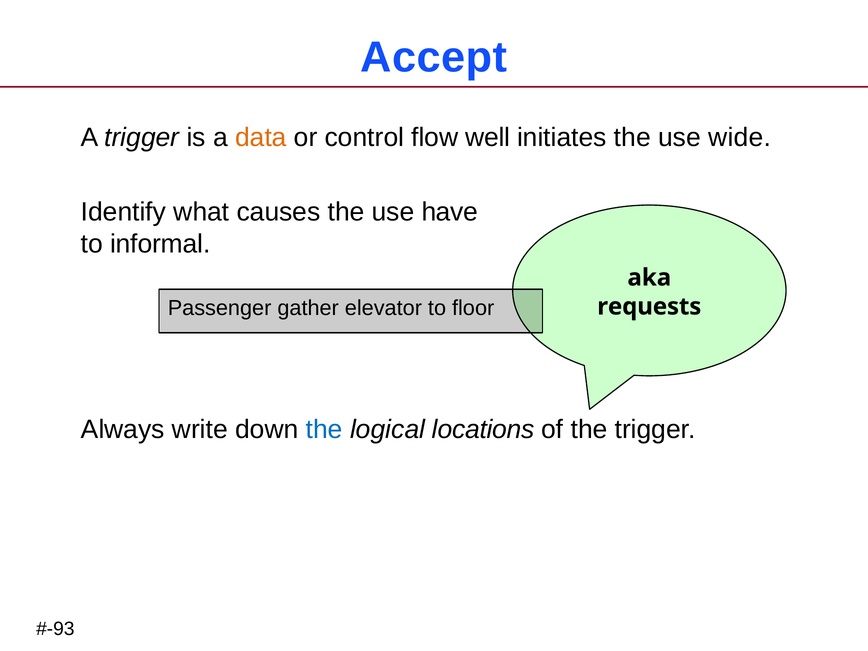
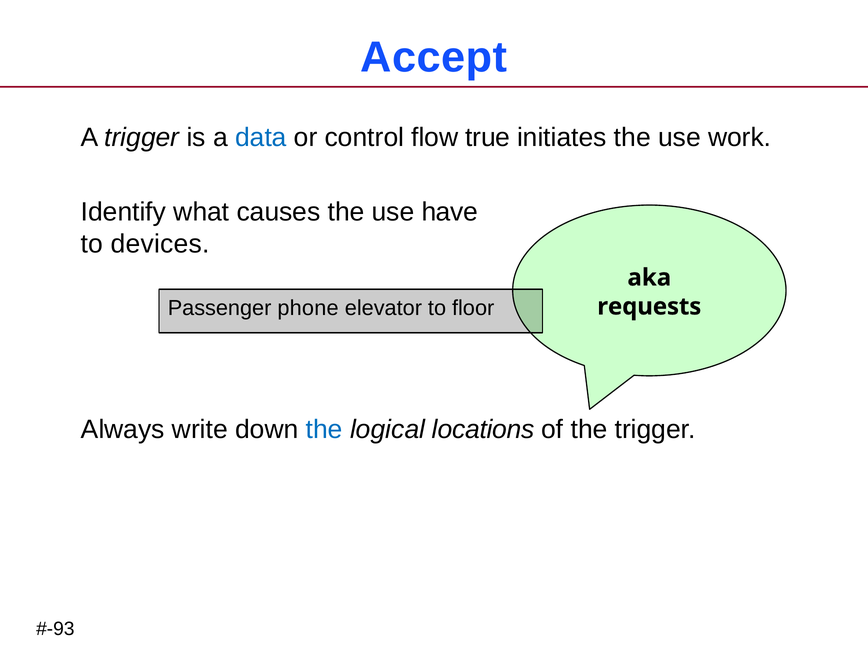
data colour: orange -> blue
well: well -> true
wide: wide -> work
informal: informal -> devices
gather: gather -> phone
